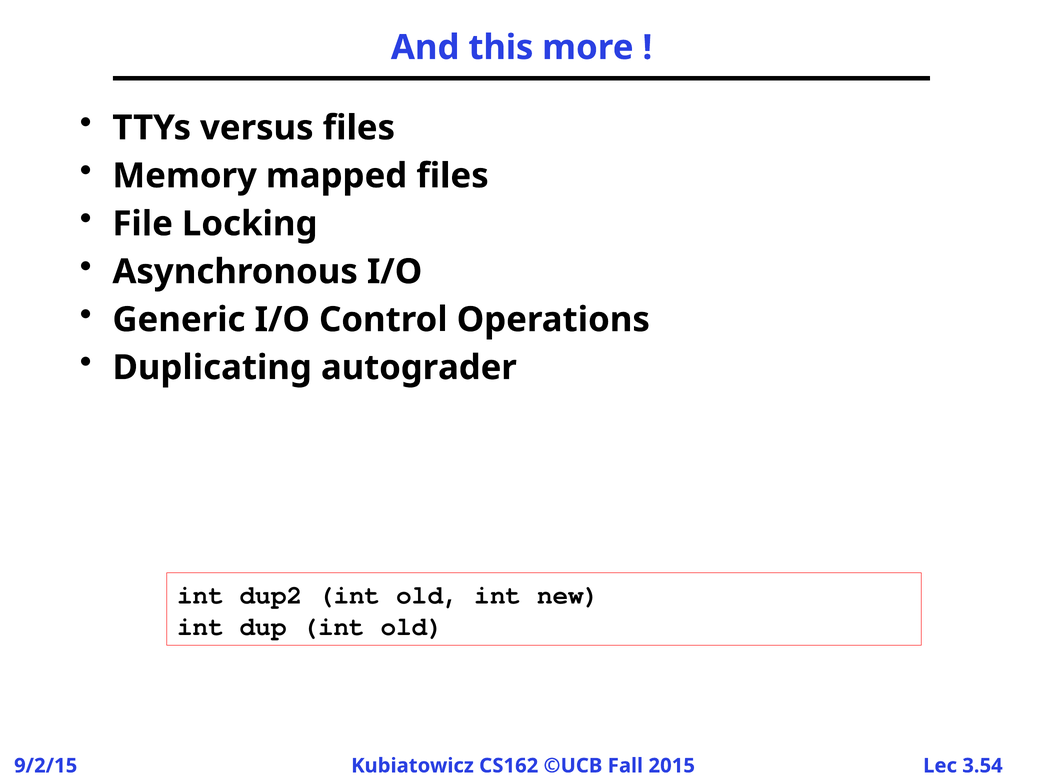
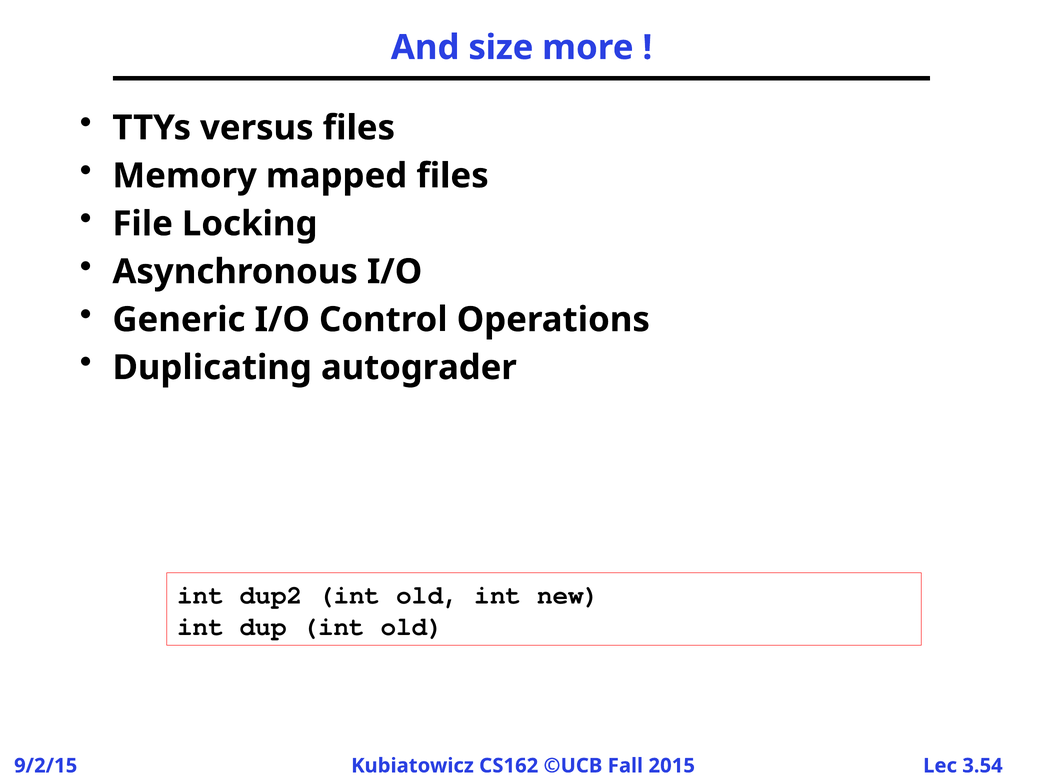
this: this -> size
